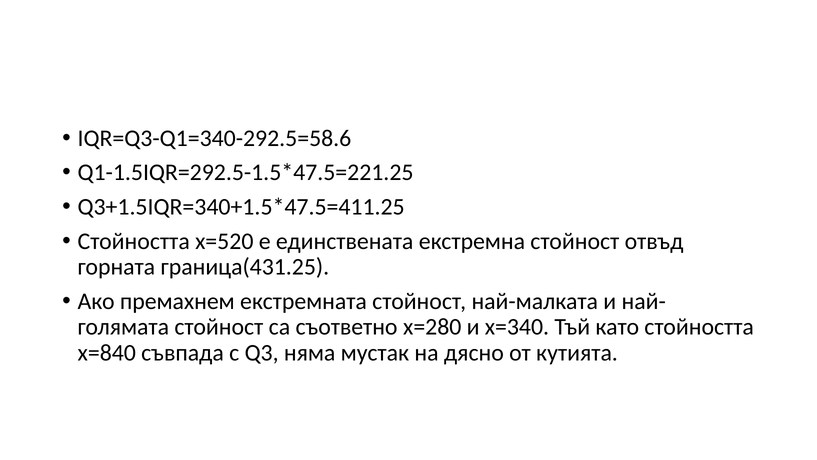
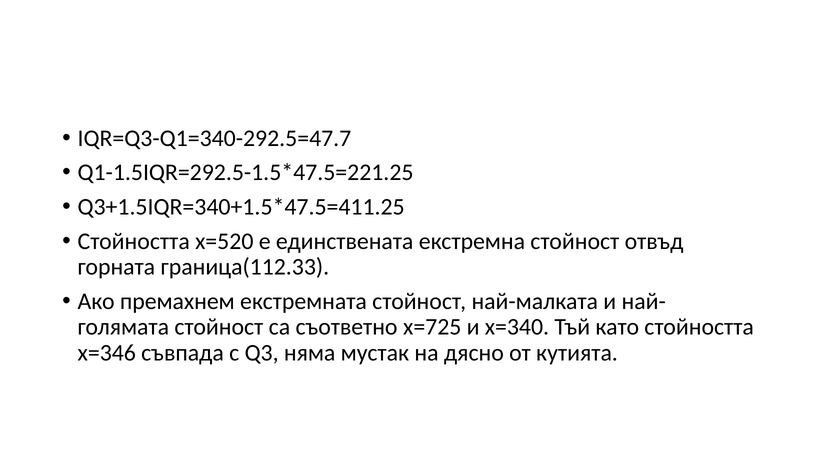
IQR=Q3-Q1=340-292.5=58.6: IQR=Q3-Q1=340-292.5=58.6 -> IQR=Q3-Q1=340-292.5=47.7
граница(431.25: граница(431.25 -> граница(112.33
x=280: x=280 -> x=725
x=840: x=840 -> x=346
